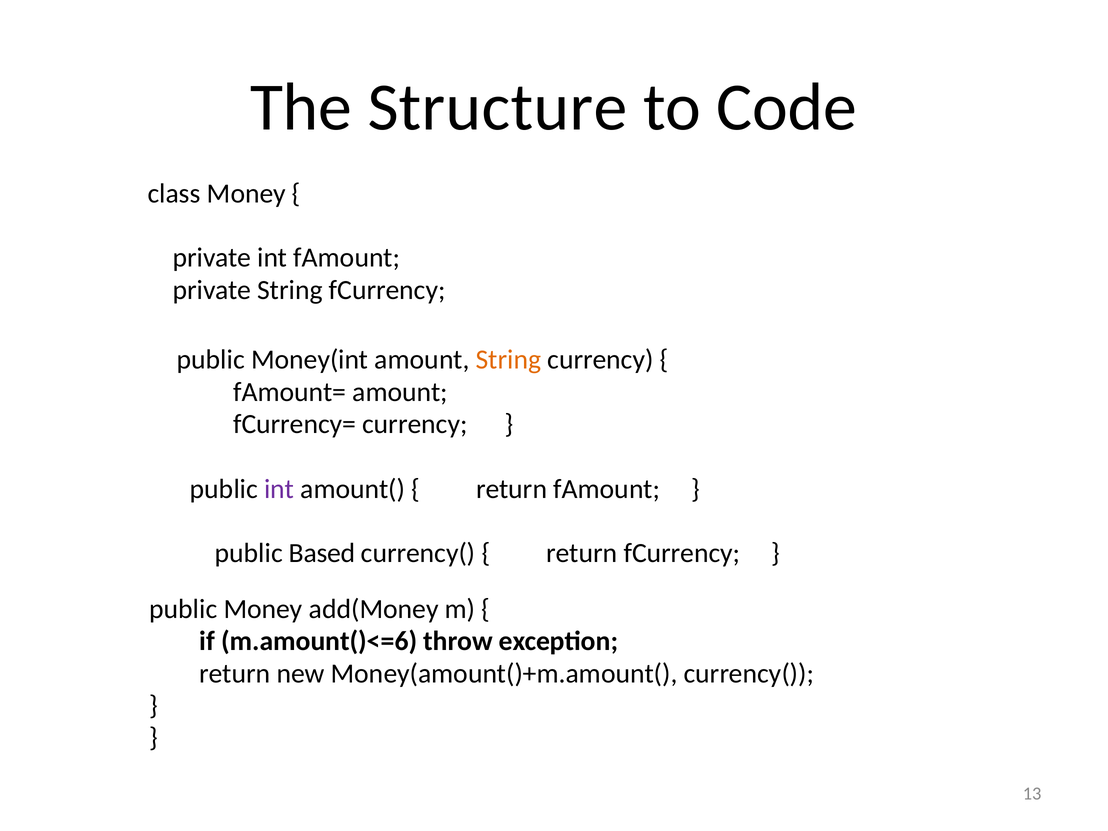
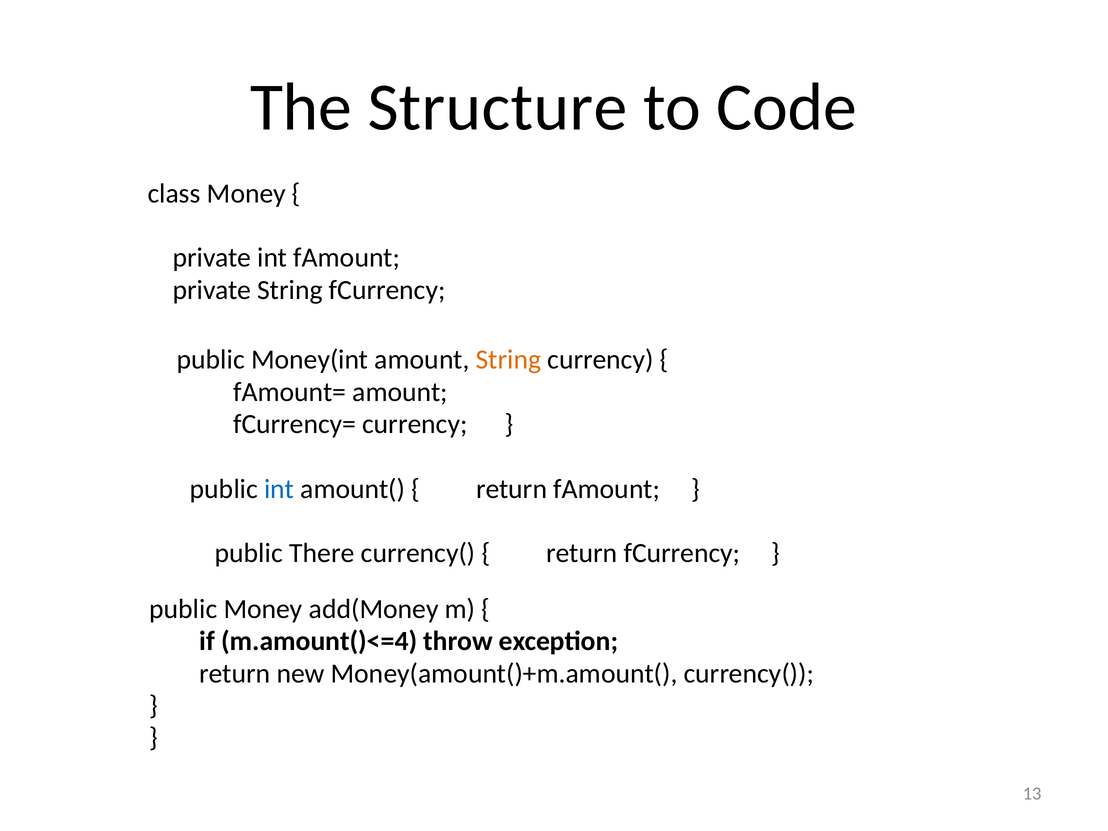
int at (279, 489) colour: purple -> blue
Based: Based -> There
m.amount()<=6: m.amount()<=6 -> m.amount()<=4
